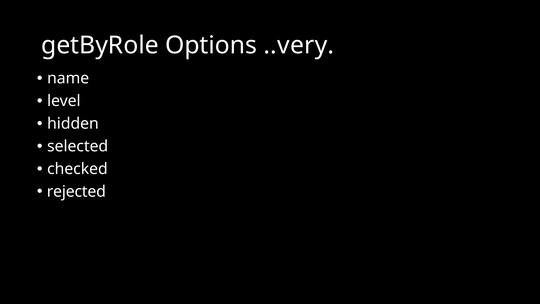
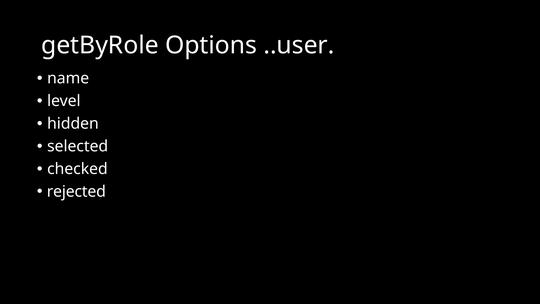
..very: ..very -> ..user
